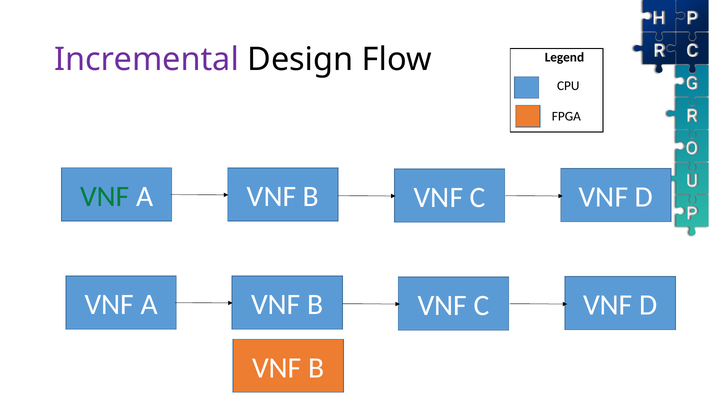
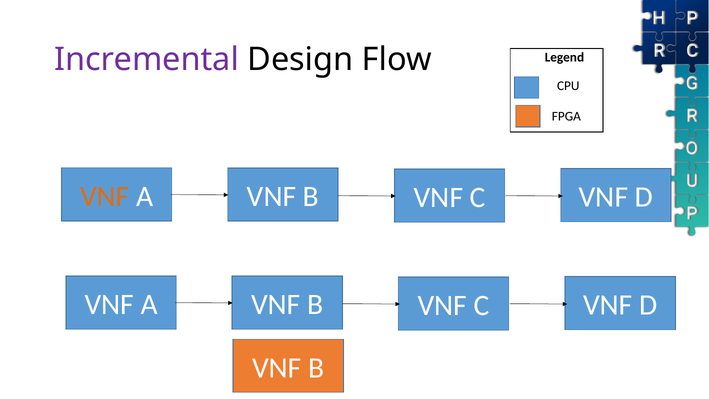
VNF at (105, 196) colour: green -> orange
